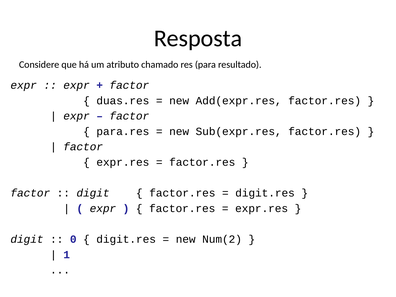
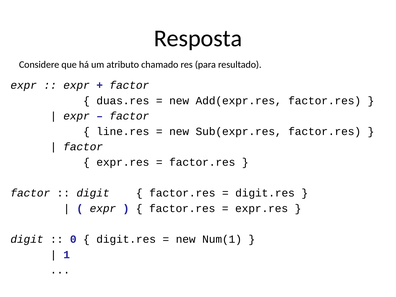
para.res: para.res -> line.res
Num(2: Num(2 -> Num(1
